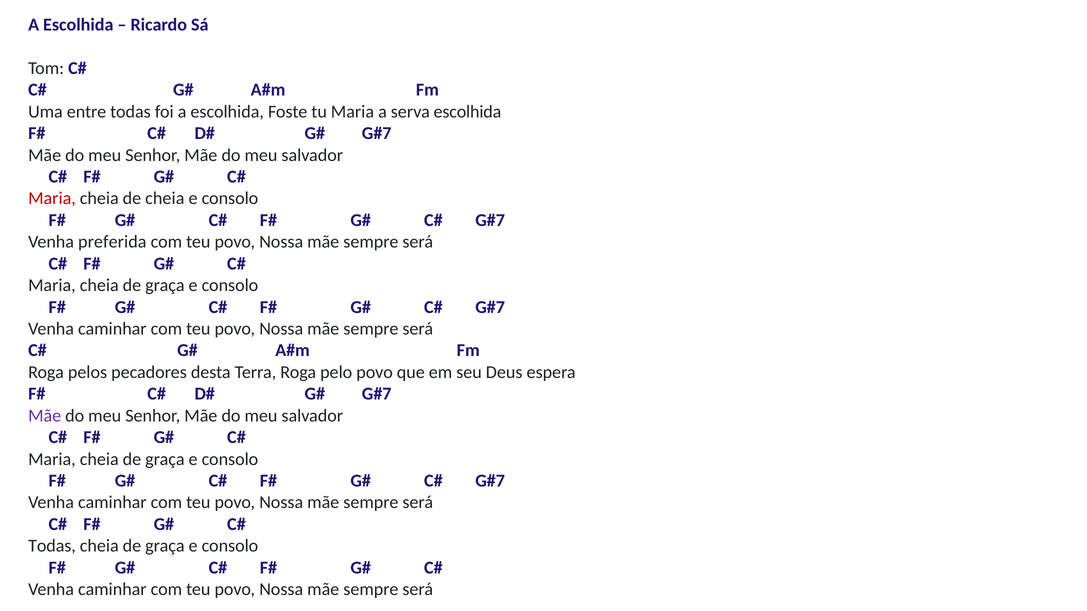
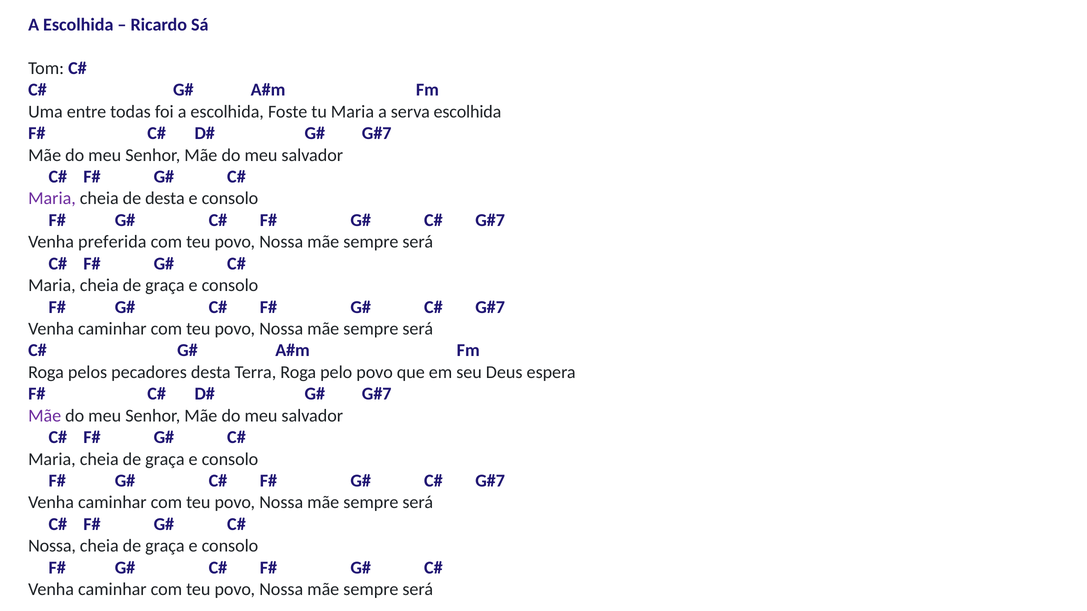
Maria at (52, 199) colour: red -> purple
de cheia: cheia -> desta
Todas at (52, 546): Todas -> Nossa
